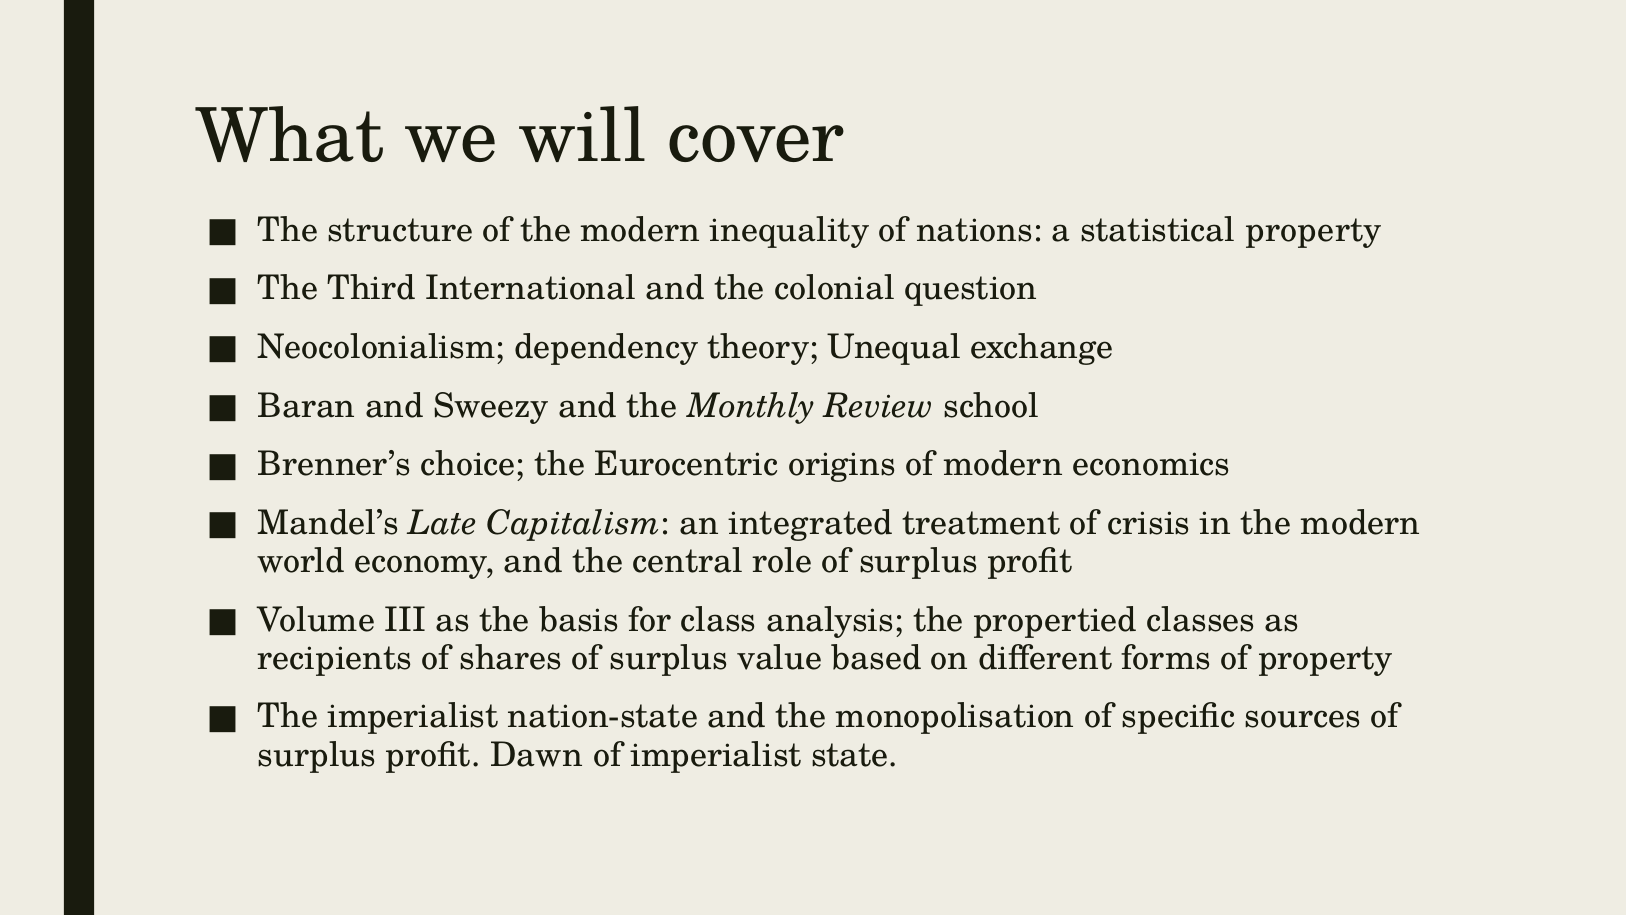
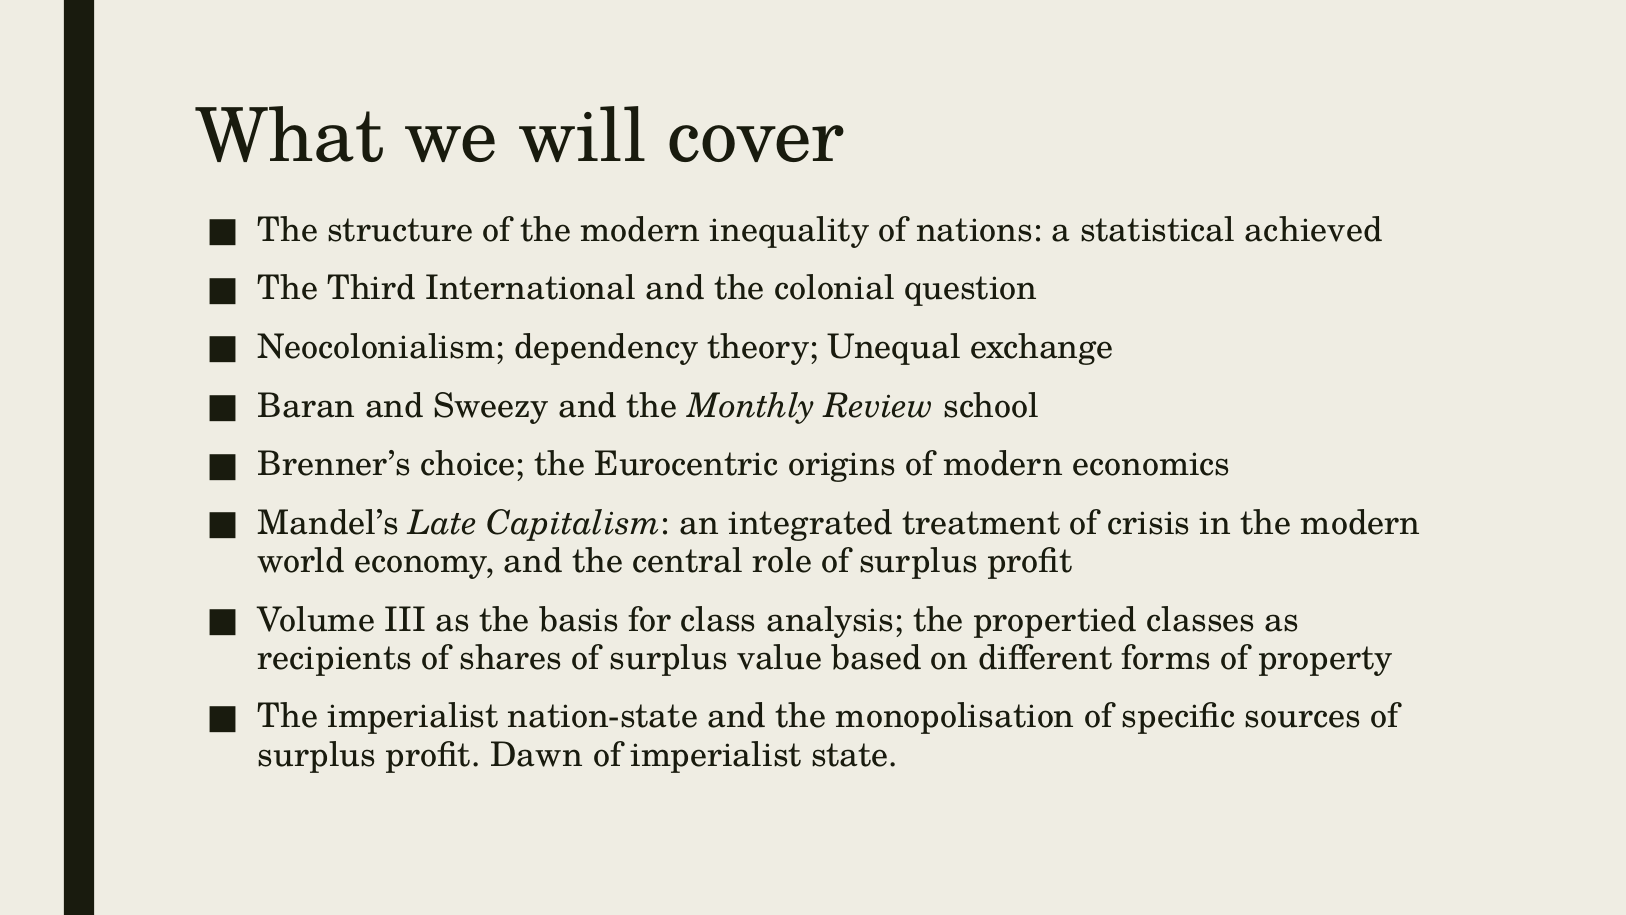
statistical property: property -> achieved
